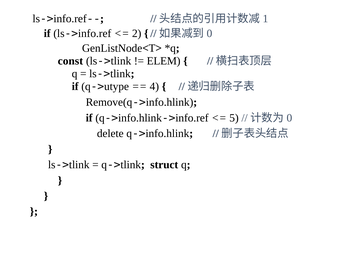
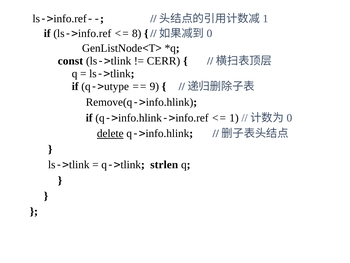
2: 2 -> 8
ELEM: ELEM -> CERR
4: 4 -> 9
5 at (234, 118): 5 -> 1
delete underline: none -> present
struct: struct -> strlen
